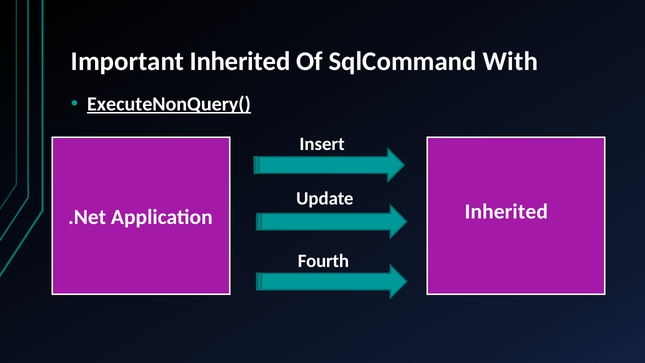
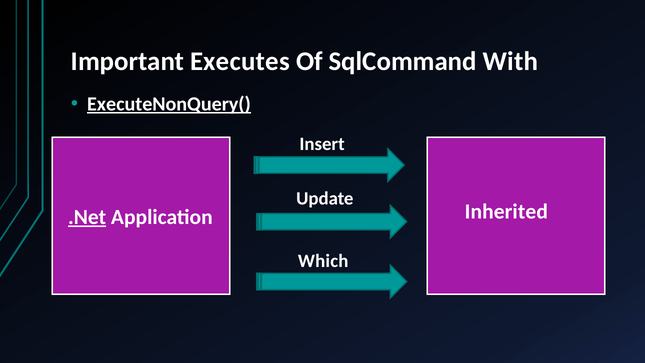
Important Inherited: Inherited -> Executes
.Net underline: none -> present
Fourth: Fourth -> Which
